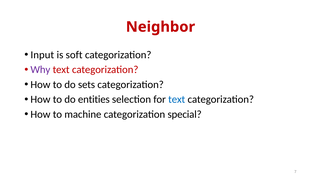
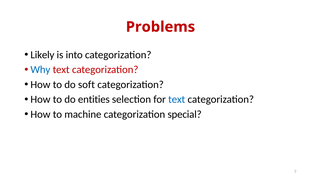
Neighbor: Neighbor -> Problems
Input: Input -> Likely
soft: soft -> into
Why colour: purple -> blue
sets: sets -> soft
